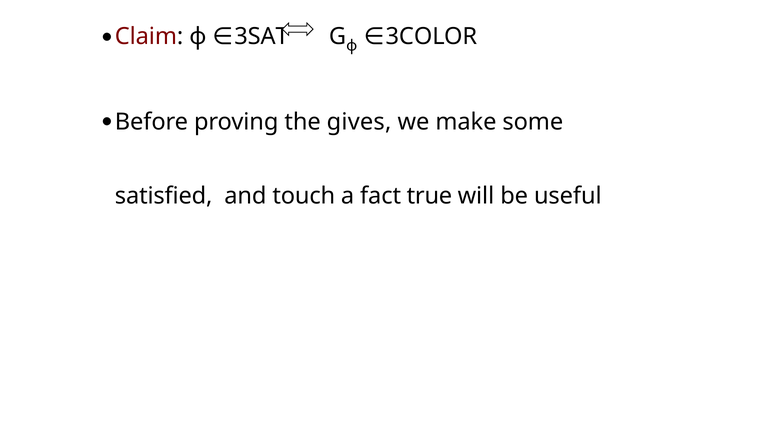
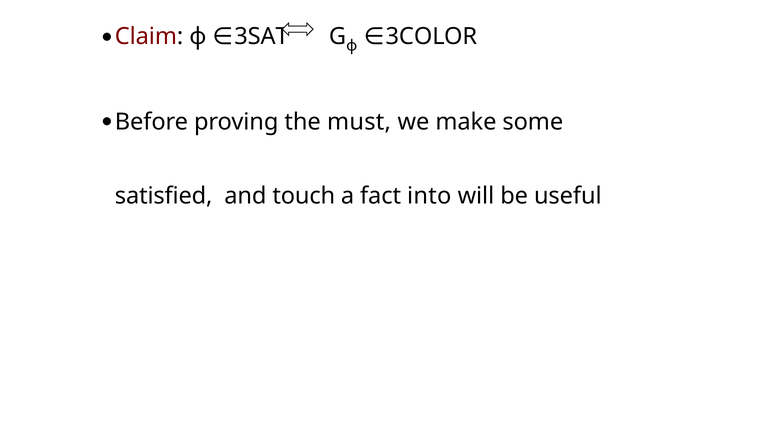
gives: gives -> must
true: true -> into
